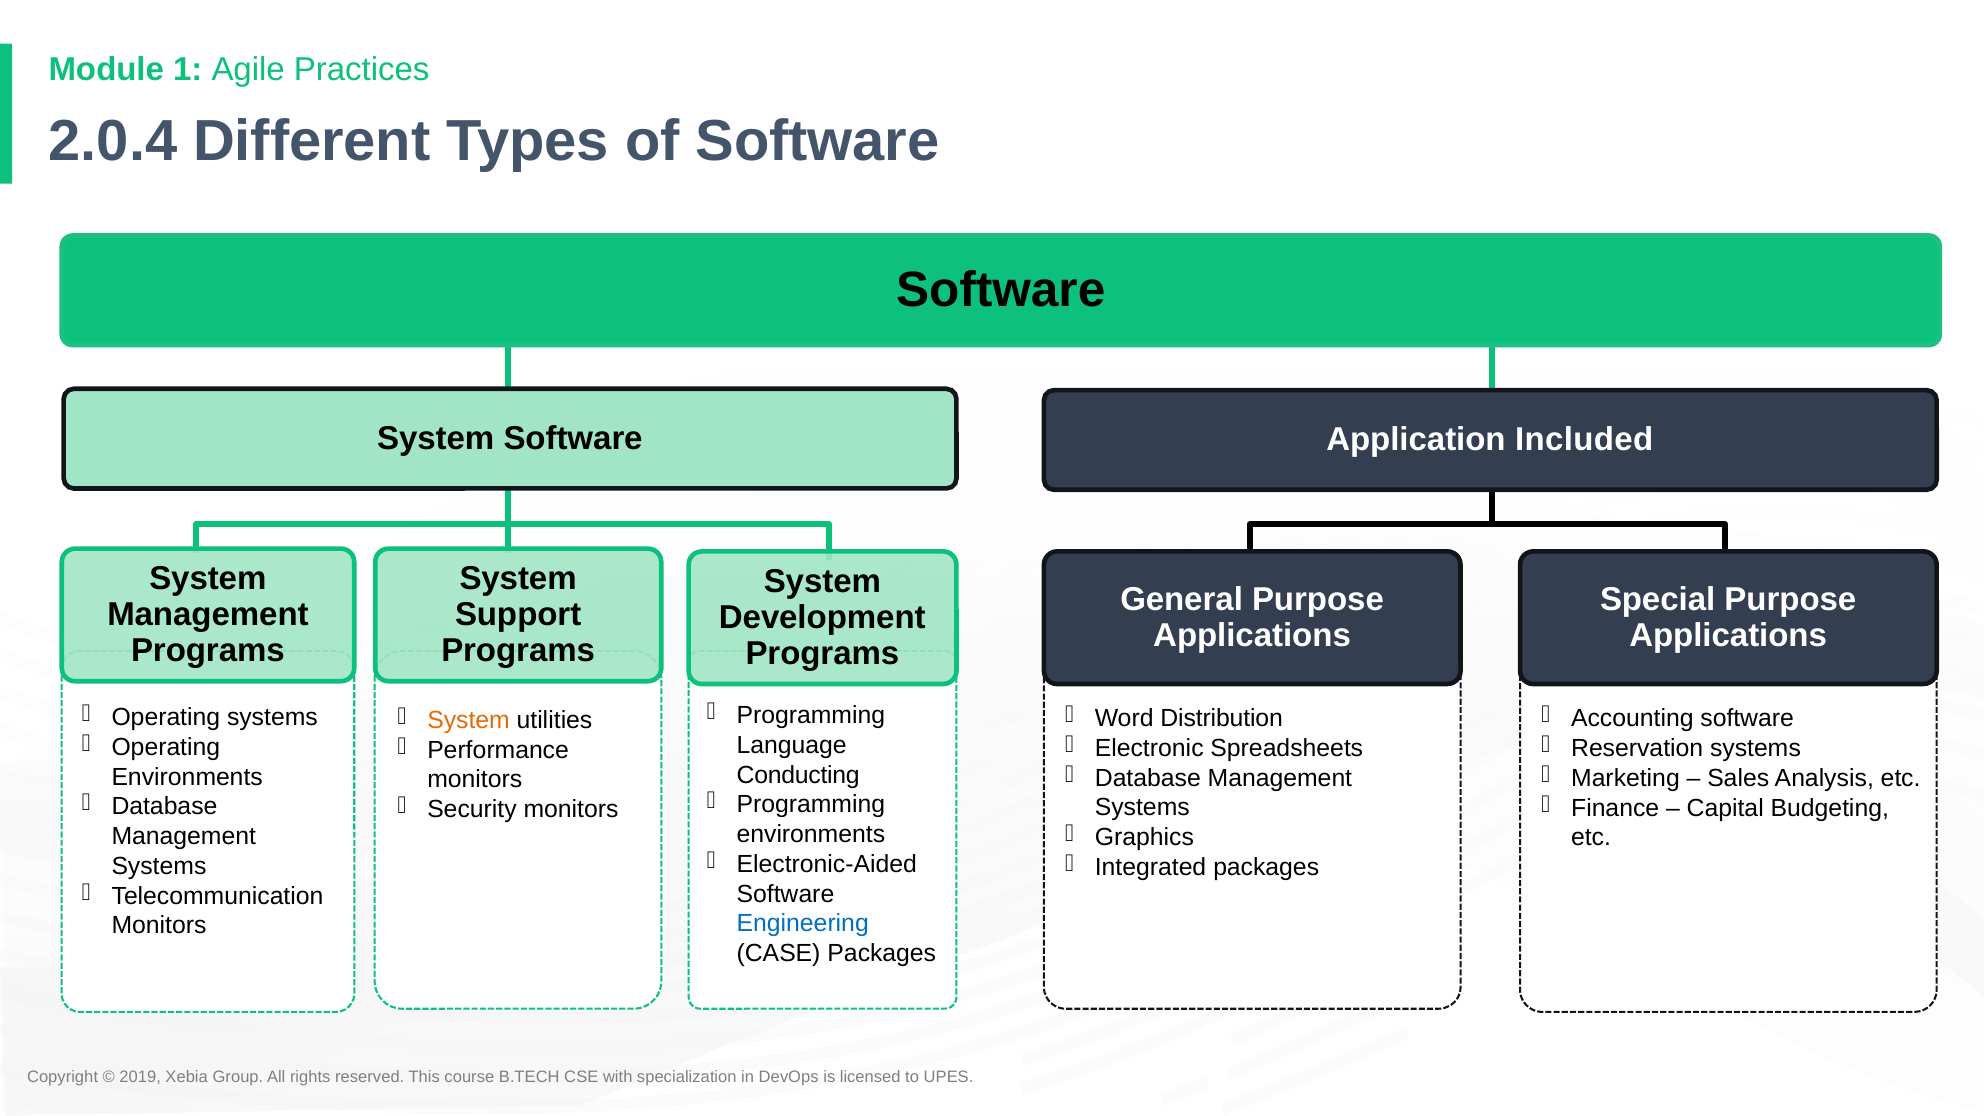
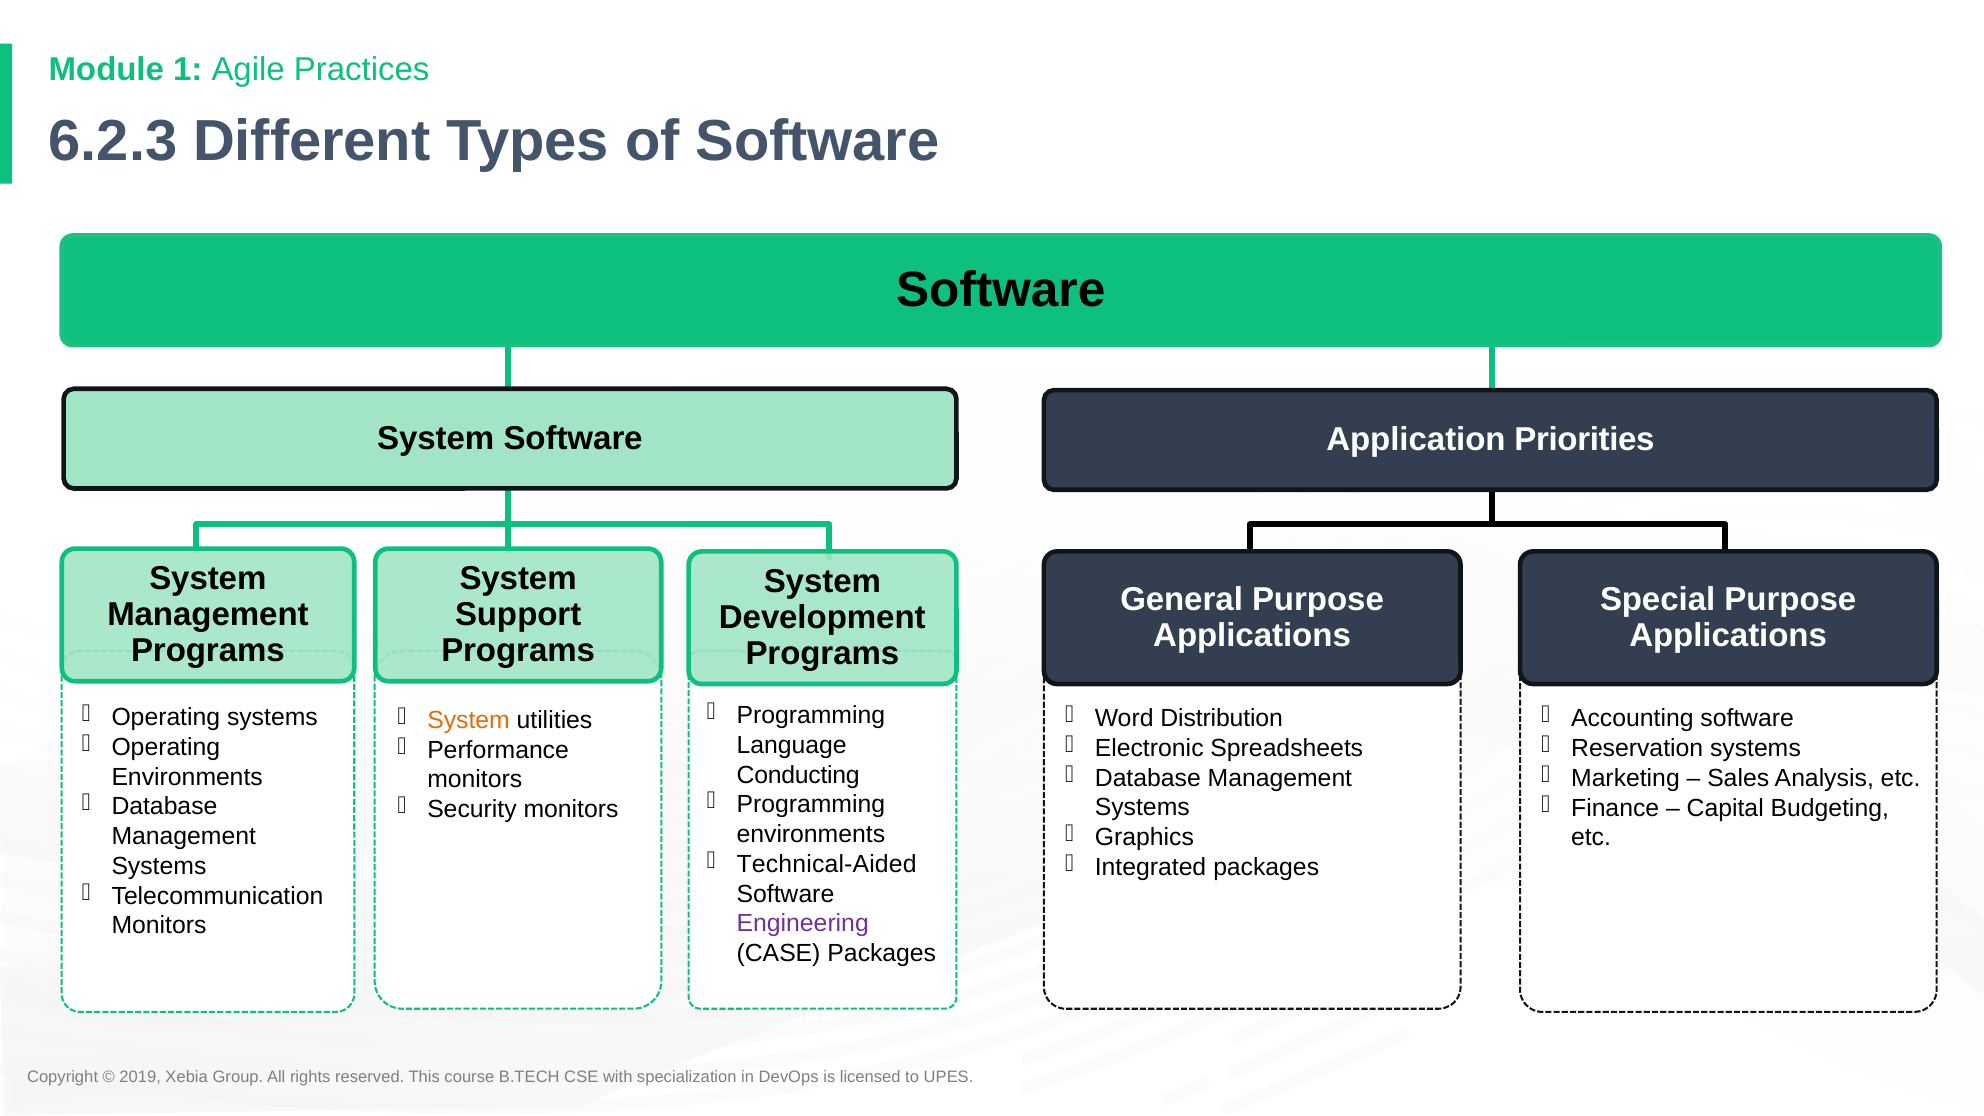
2.0.4: 2.0.4 -> 6.2.3
Included: Included -> Priorities
Electronic-Aided: Electronic-Aided -> Technical-Aided
Engineering colour: blue -> purple
